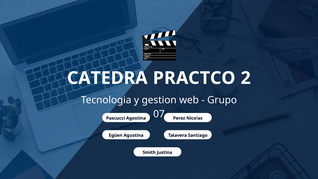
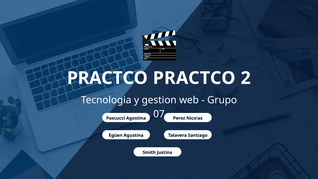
CATEDRA at (107, 78): CATEDRA -> PRACTCO
